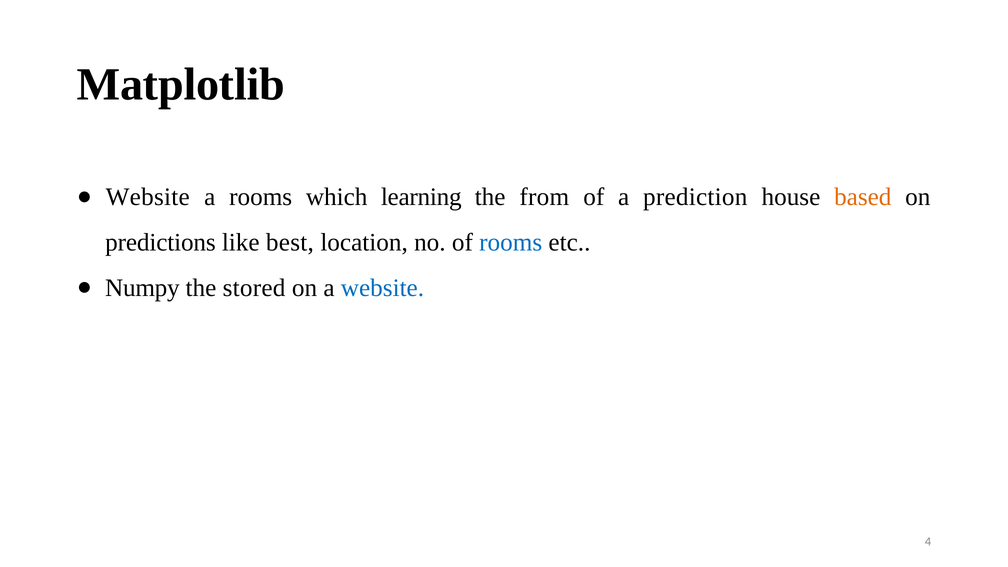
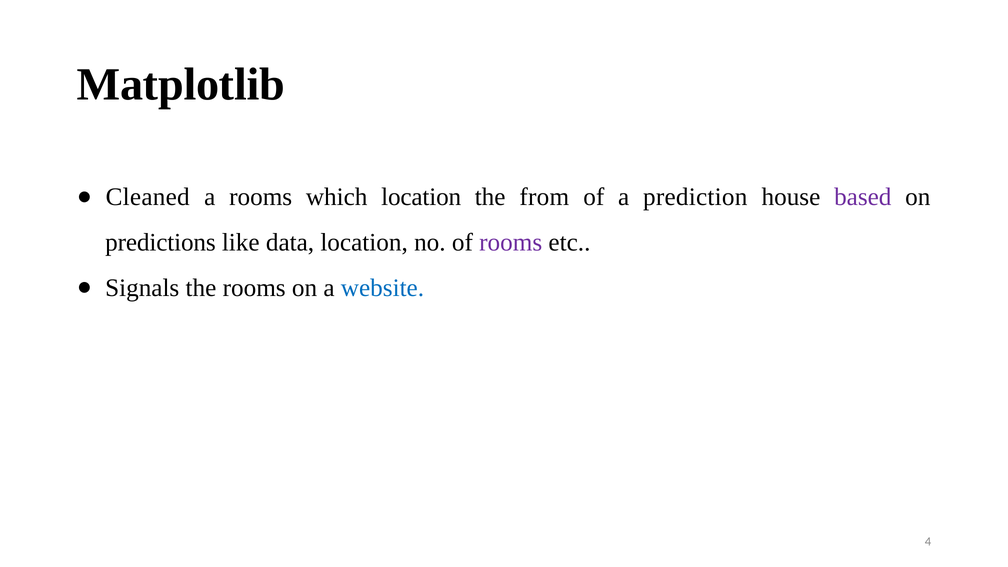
Website at (148, 197): Website -> Cleaned
which learning: learning -> location
based colour: orange -> purple
best: best -> data
rooms at (511, 242) colour: blue -> purple
Numpy: Numpy -> Signals
the stored: stored -> rooms
